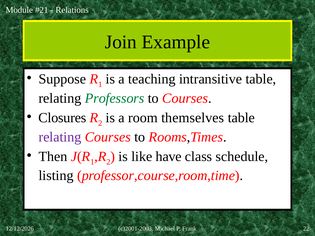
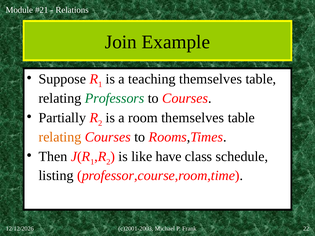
teaching intransitive: intransitive -> themselves
Closures: Closures -> Partially
relating at (60, 137) colour: purple -> orange
